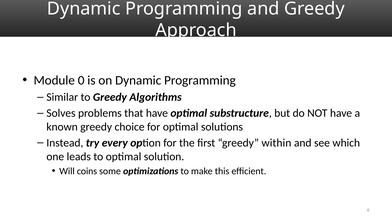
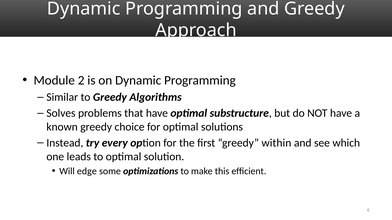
0: 0 -> 2
coins: coins -> edge
